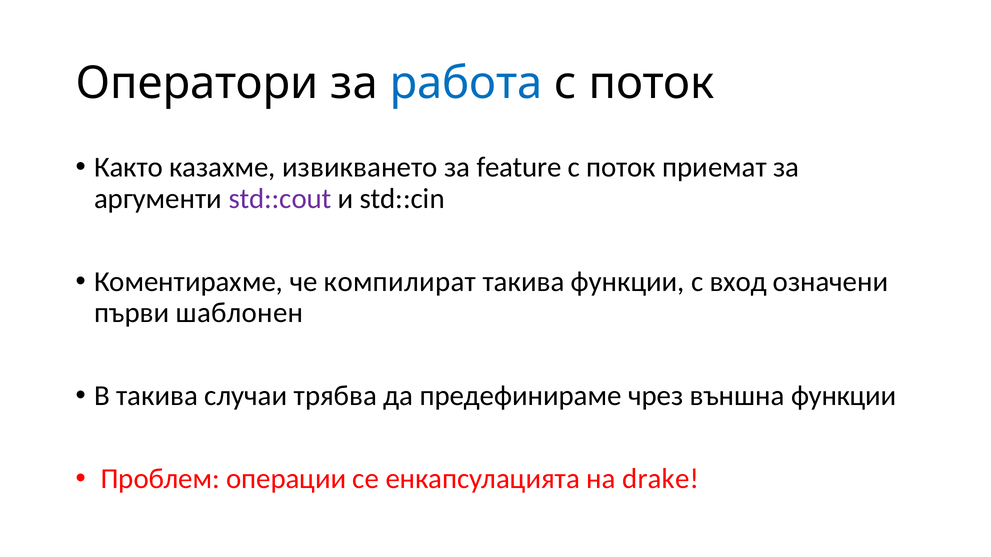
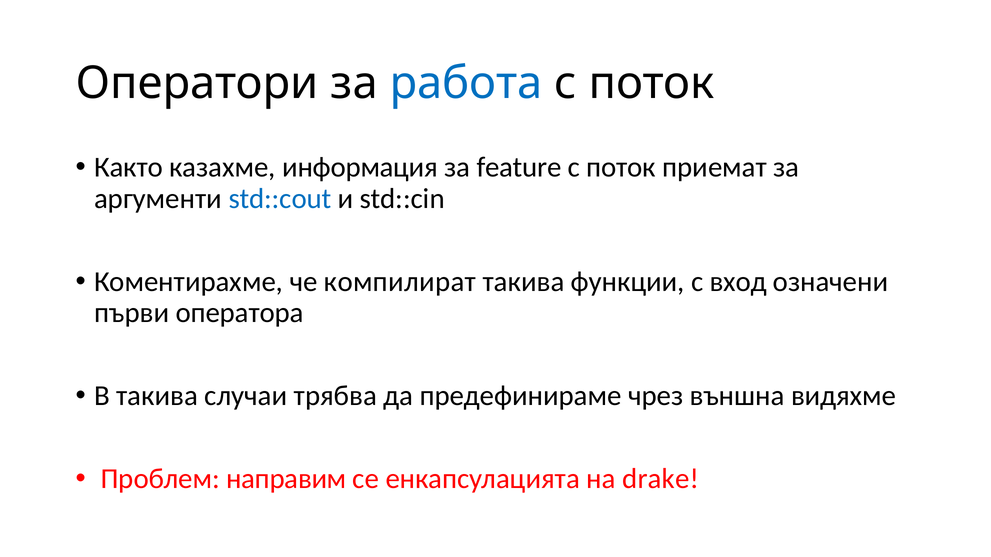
извикването: извикването -> информация
std::cout colour: purple -> blue
шаблонен: шаблонен -> оператора
външна функции: функции -> видяхме
операции: операции -> направим
